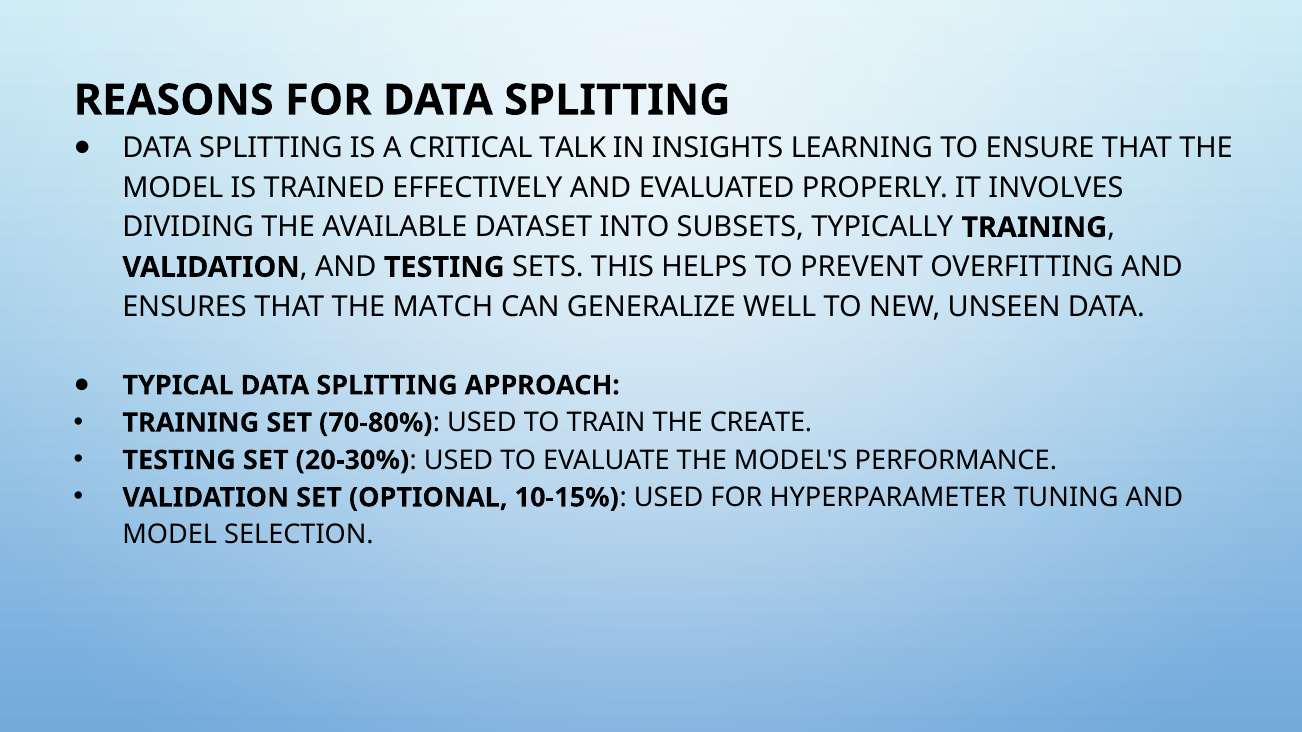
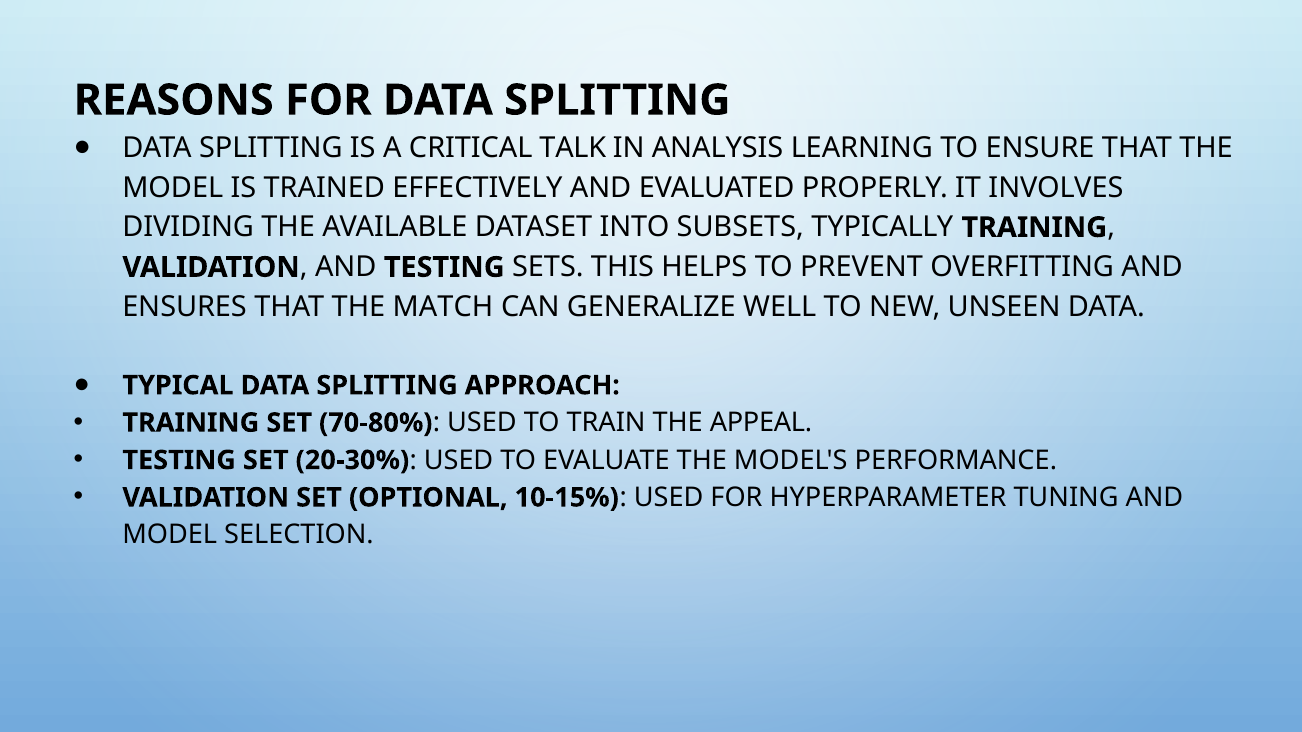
INSIGHTS: INSIGHTS -> ANALYSIS
CREATE: CREATE -> APPEAL
